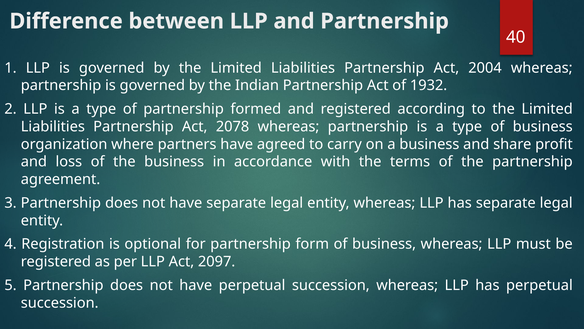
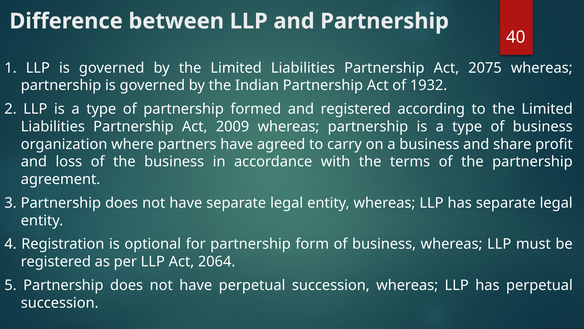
2004: 2004 -> 2075
2078: 2078 -> 2009
2097: 2097 -> 2064
